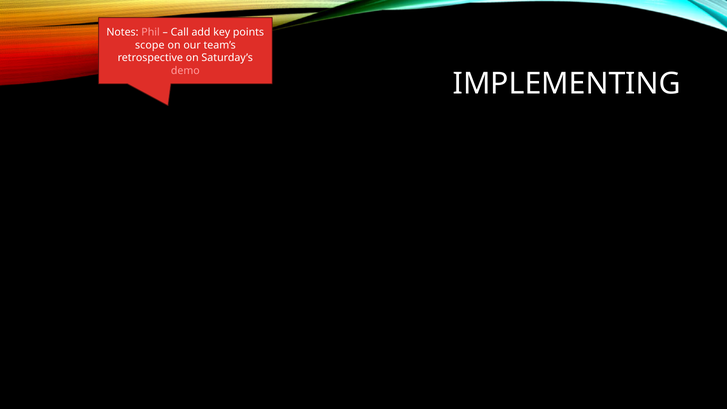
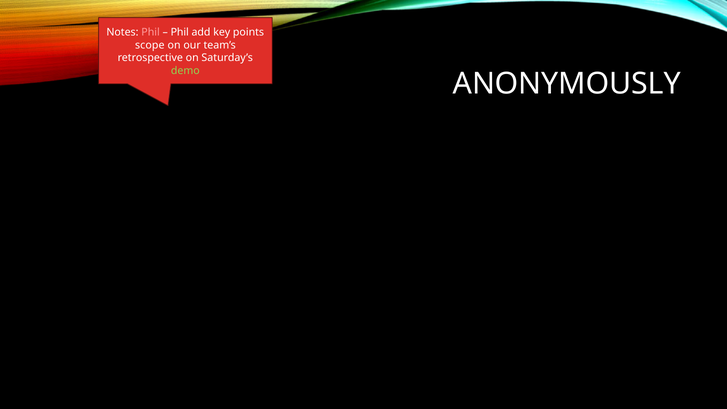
Call at (180, 32): Call -> Phil
demo colour: pink -> light green
IMPLEMENTING: IMPLEMENTING -> ANONYMOUSLY
